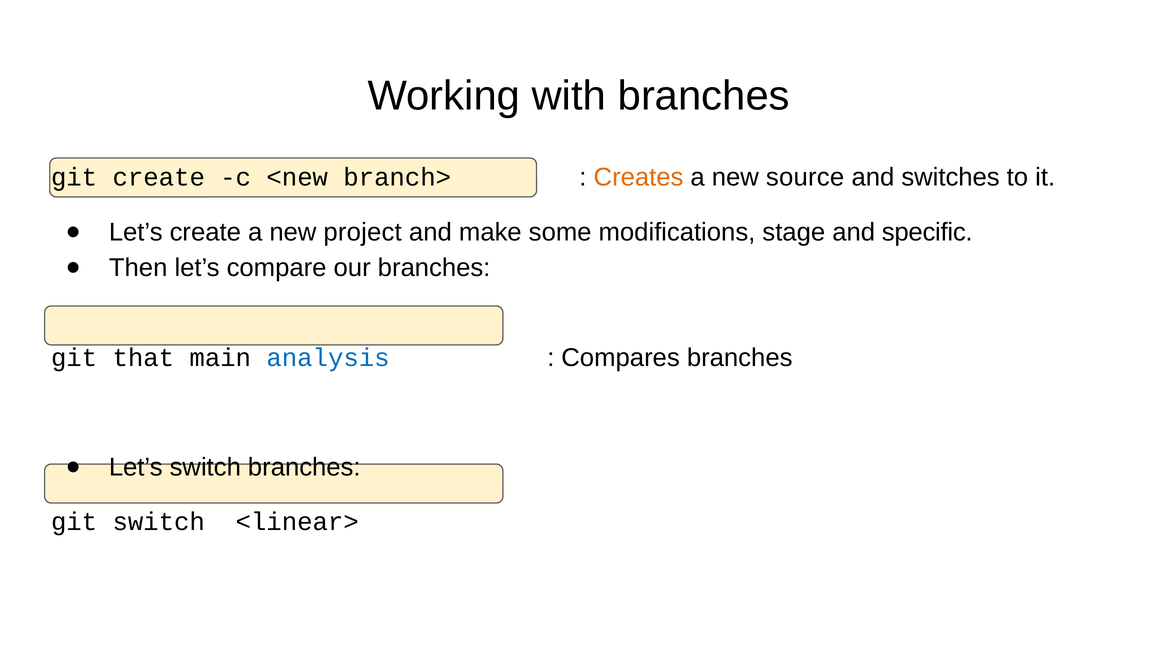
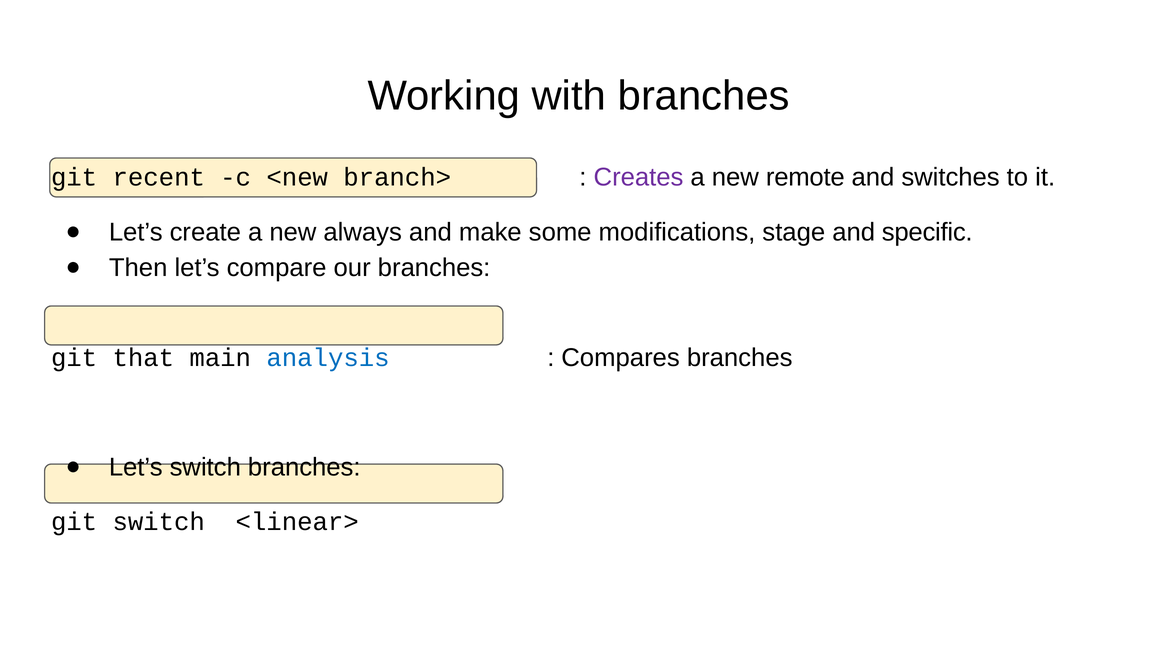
git create: create -> recent
Creates colour: orange -> purple
source: source -> remote
project: project -> always
